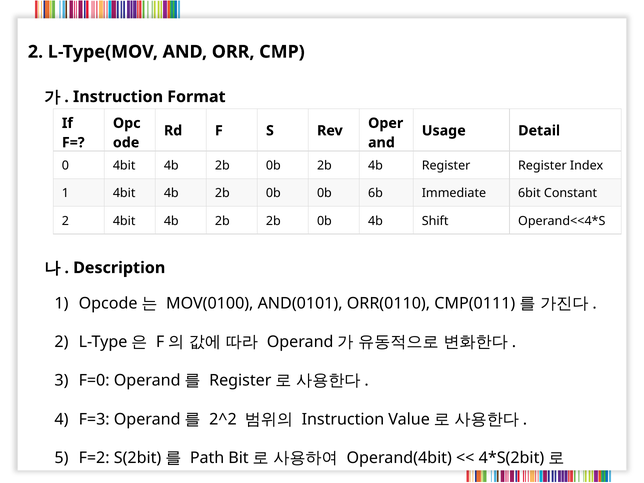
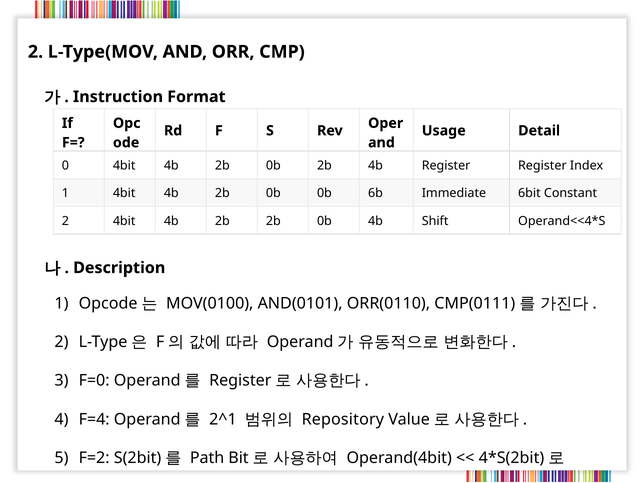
F=3: F=3 -> F=4
2^2: 2^2 -> 2^1
Instruction at (343, 419): Instruction -> Repository
